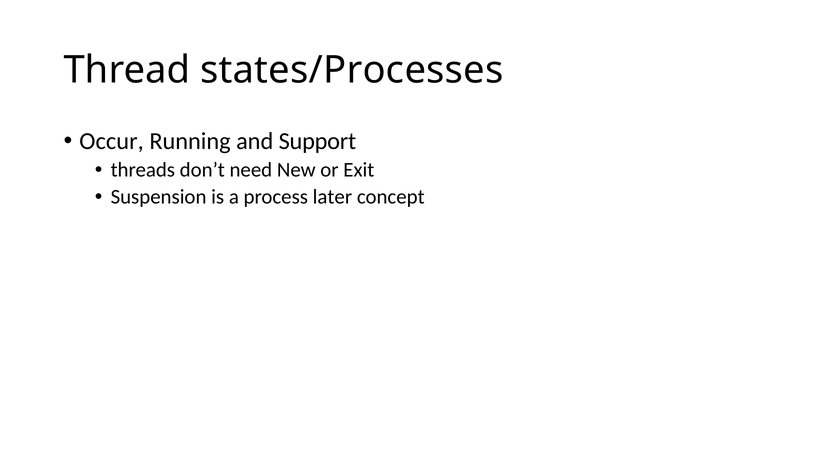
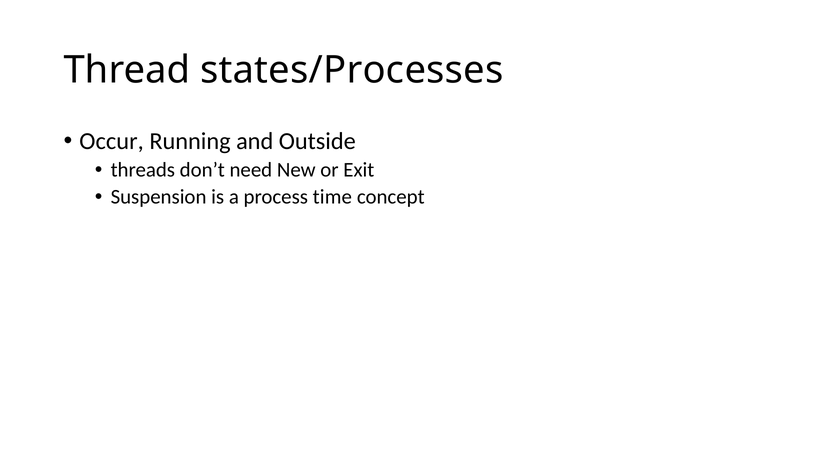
Support: Support -> Outside
later: later -> time
